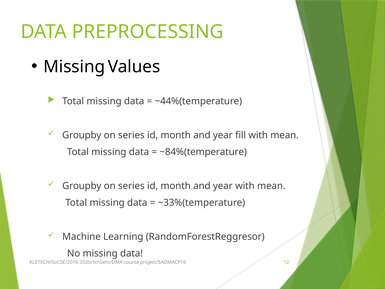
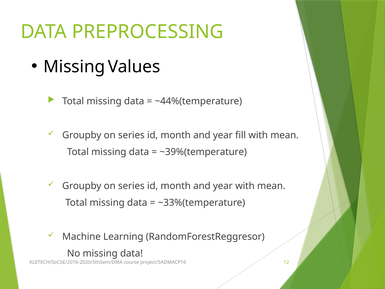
~84%(temperature: ~84%(temperature -> ~39%(temperature
